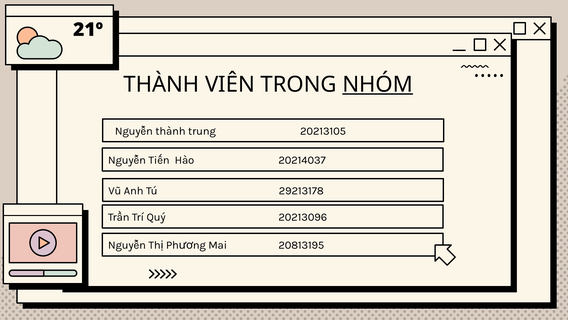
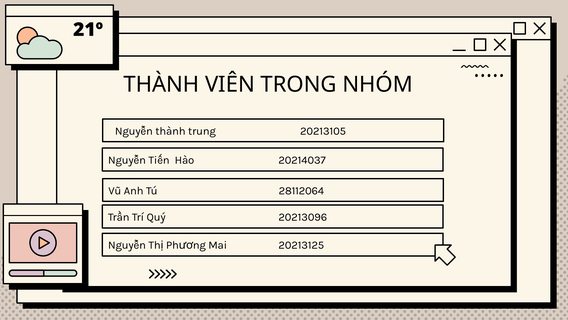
NHÓM underline: present -> none
29213178: 29213178 -> 28112064
20813195: 20813195 -> 20213125
